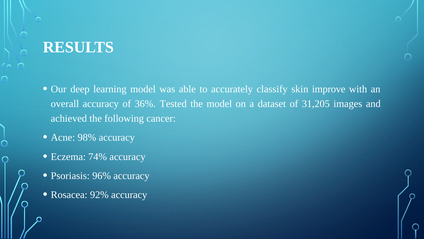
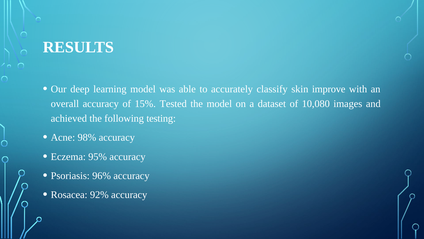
36%: 36% -> 15%
31,205: 31,205 -> 10,080
cancer: cancer -> testing
74%: 74% -> 95%
